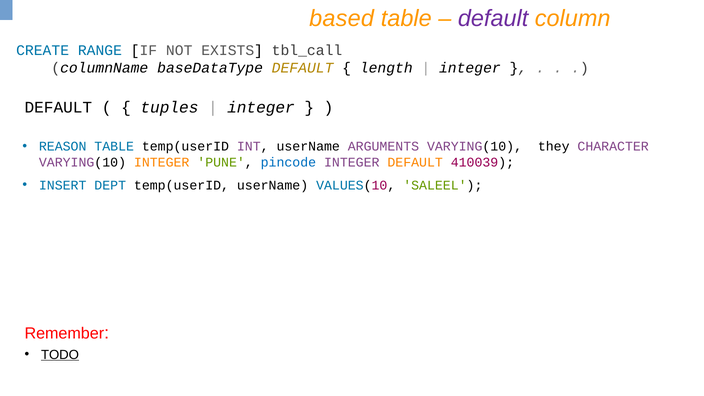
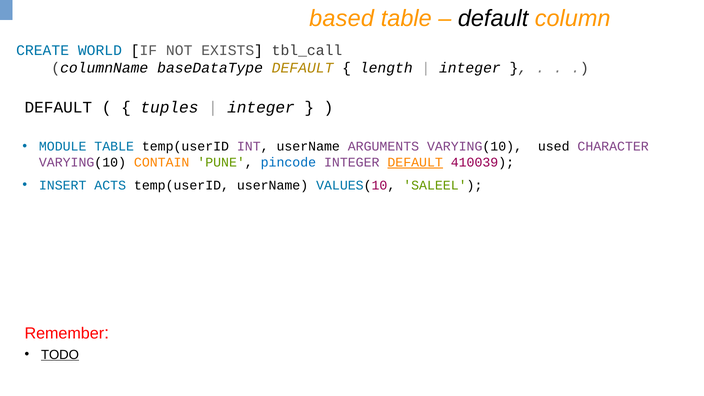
default at (493, 18) colour: purple -> black
RANGE: RANGE -> WORLD
REASON: REASON -> MODULE
they: they -> used
VARYING(10 INTEGER: INTEGER -> CONTAIN
DEFAULT at (415, 162) underline: none -> present
DEPT: DEPT -> ACTS
